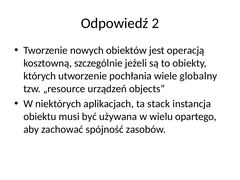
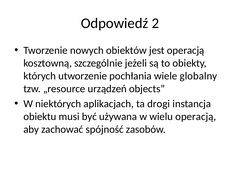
stack: stack -> drogi
wielu opartego: opartego -> operacją
